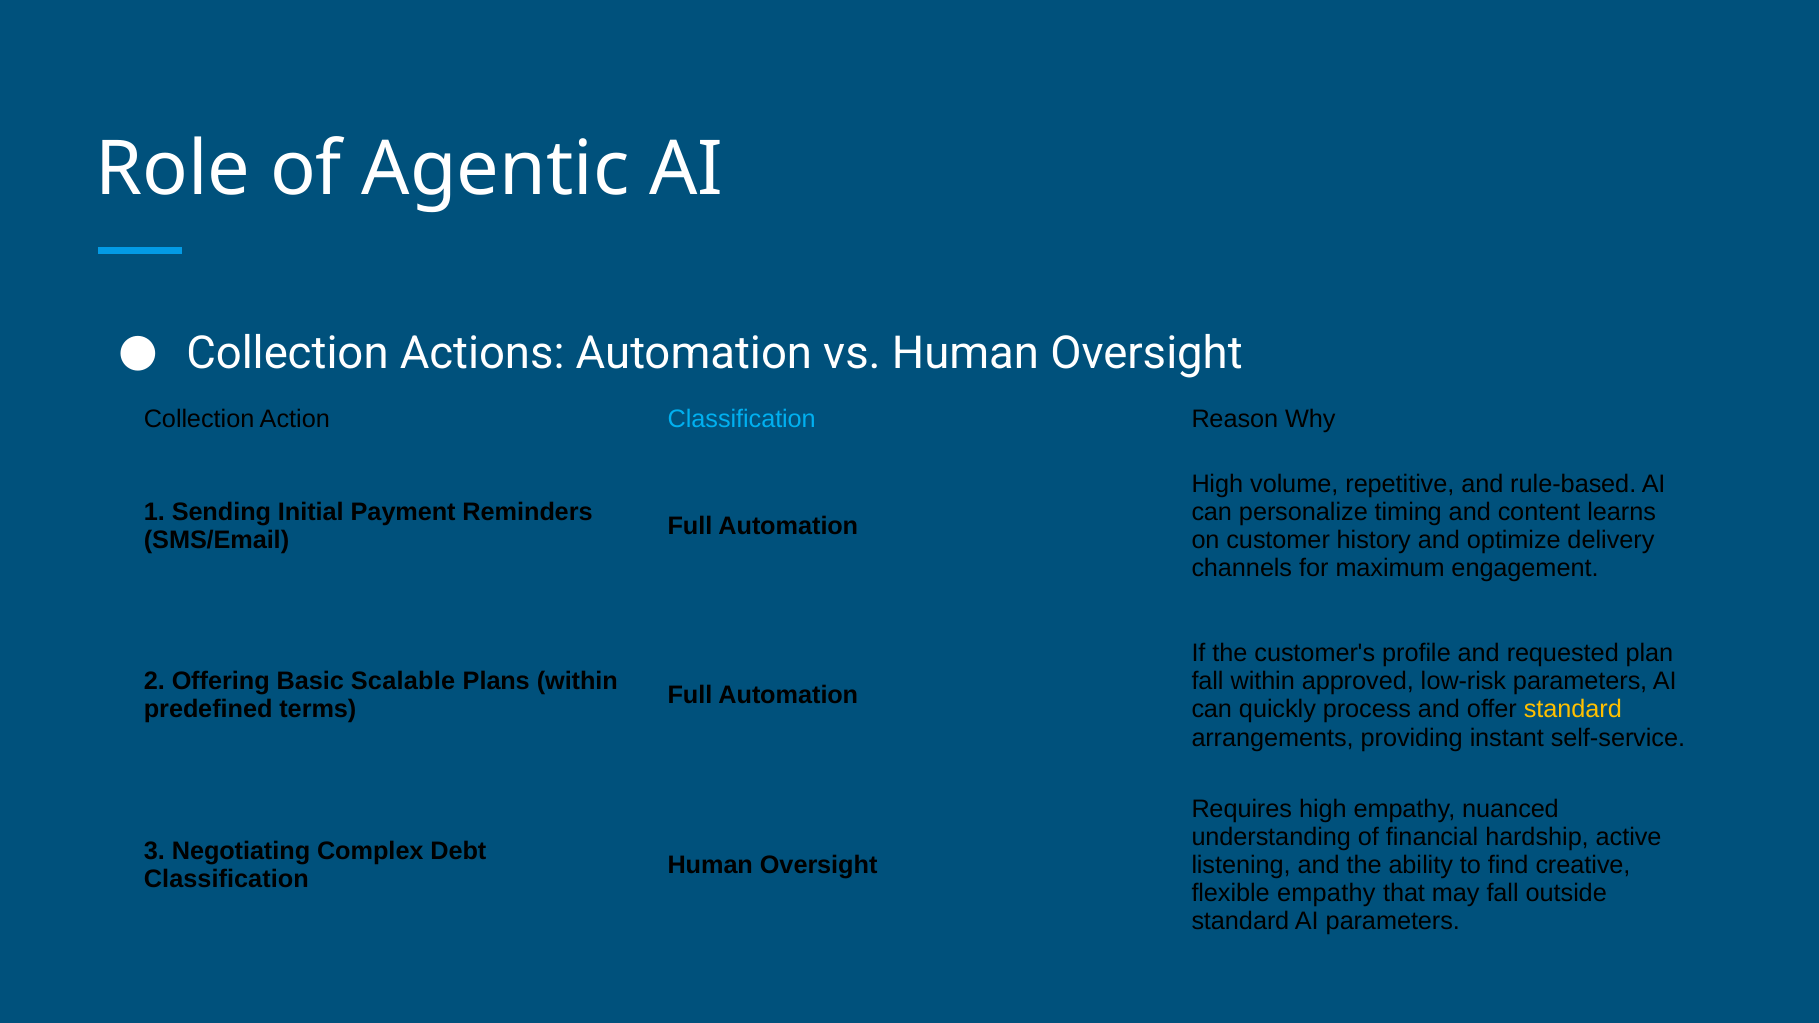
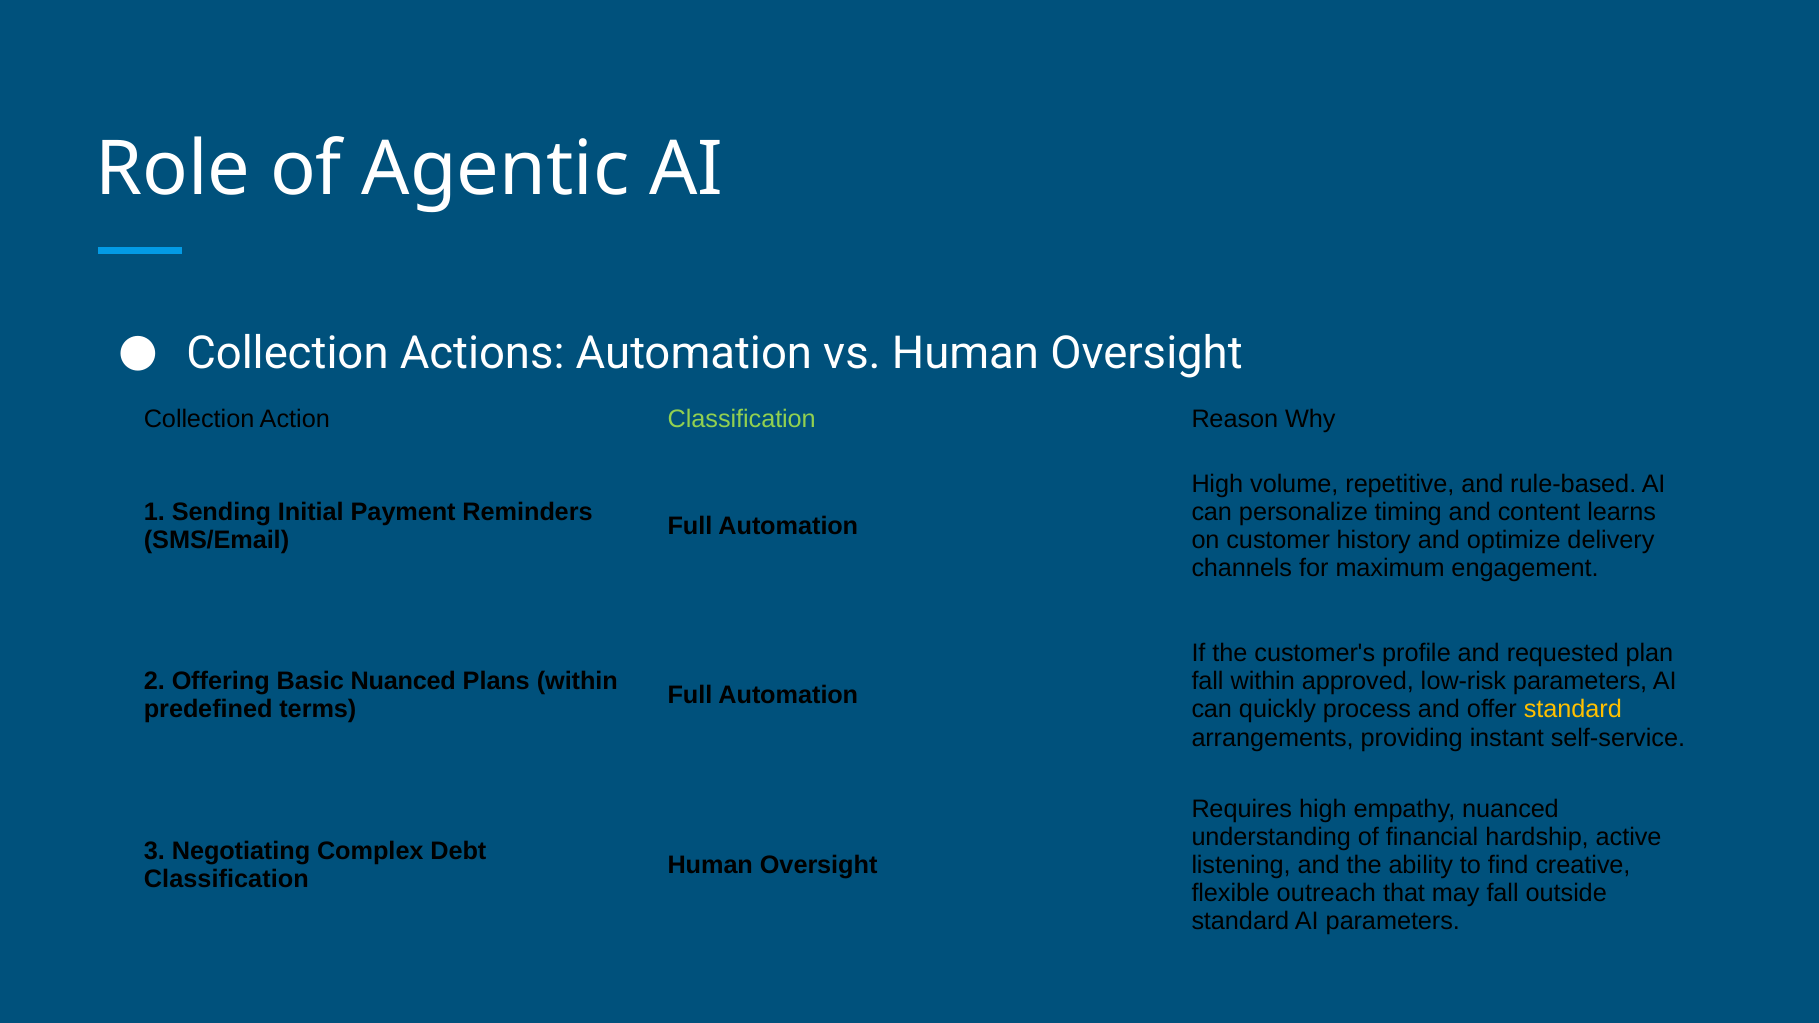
Classification at (742, 419) colour: light blue -> light green
Basic Scalable: Scalable -> Nuanced
flexible empathy: empathy -> outreach
